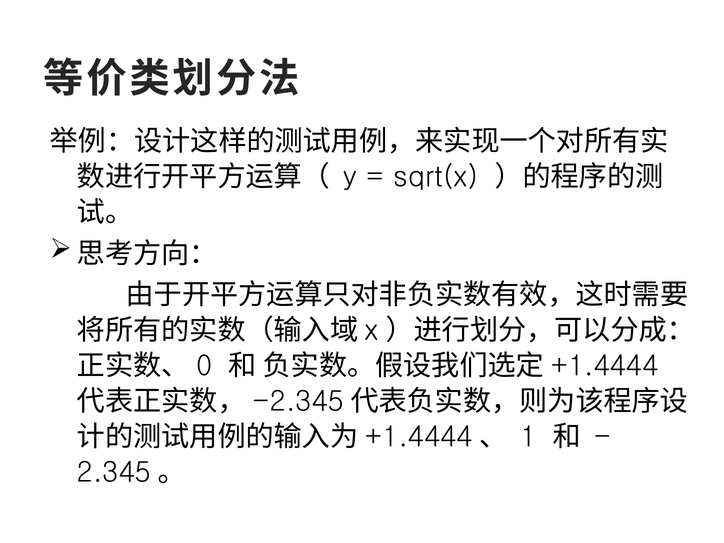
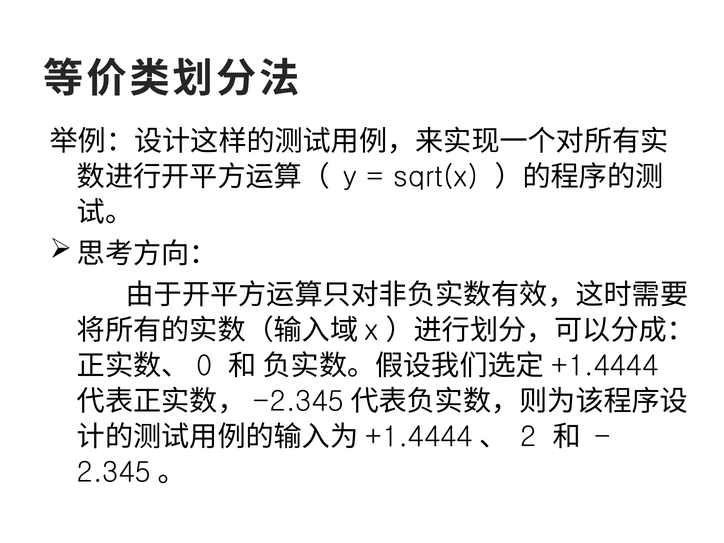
1: 1 -> 2
